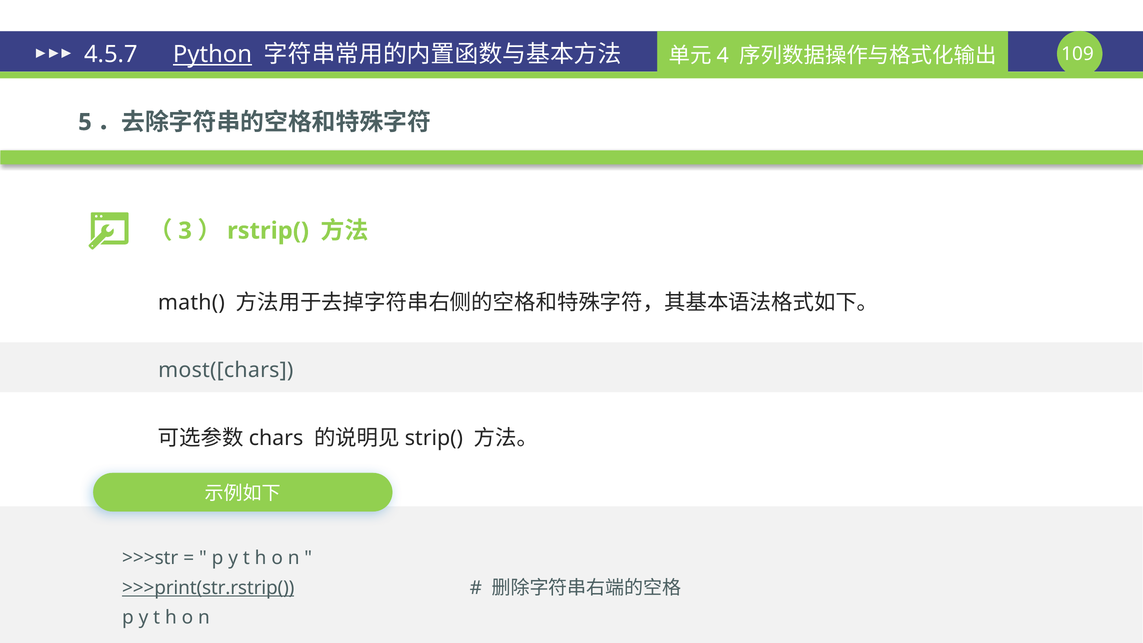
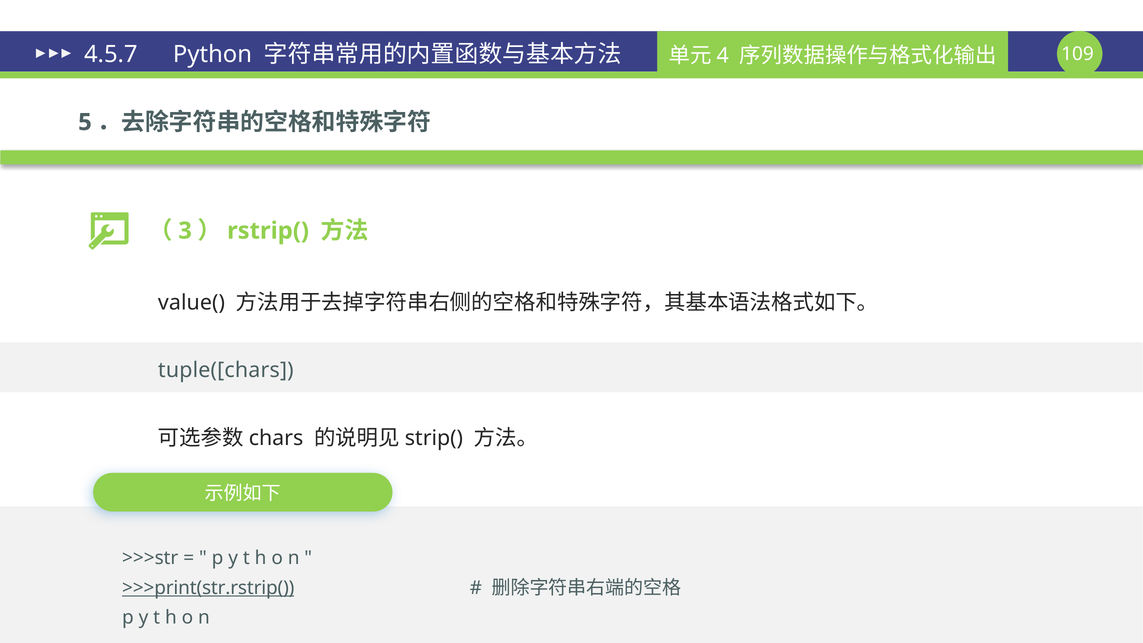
Python underline: present -> none
math(: math( -> value(
most([chars: most([chars -> tuple([chars
